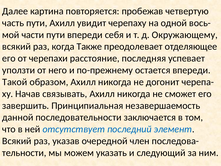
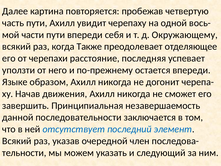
Такой: Такой -> Языке
связывать: связывать -> движения
